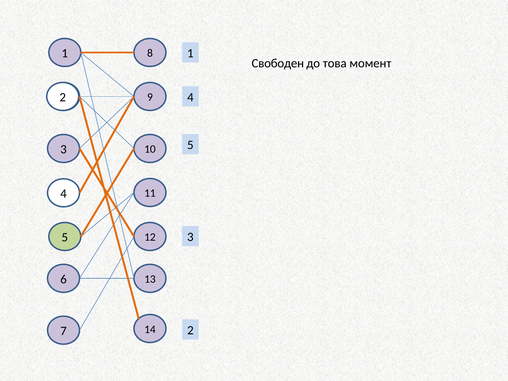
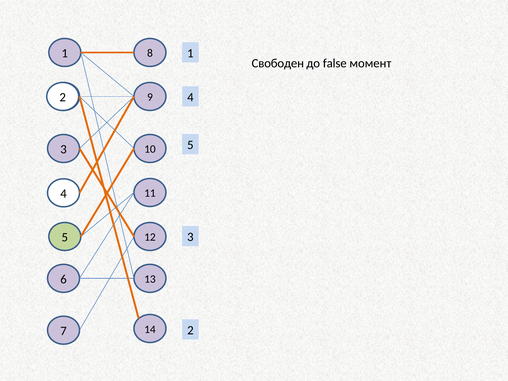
това: това -> false
